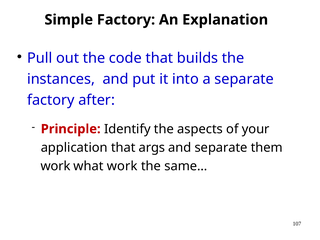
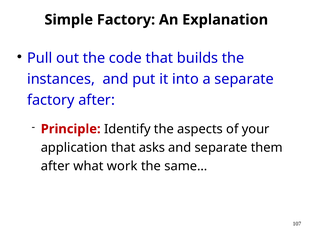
args: args -> asks
work at (56, 166): work -> after
